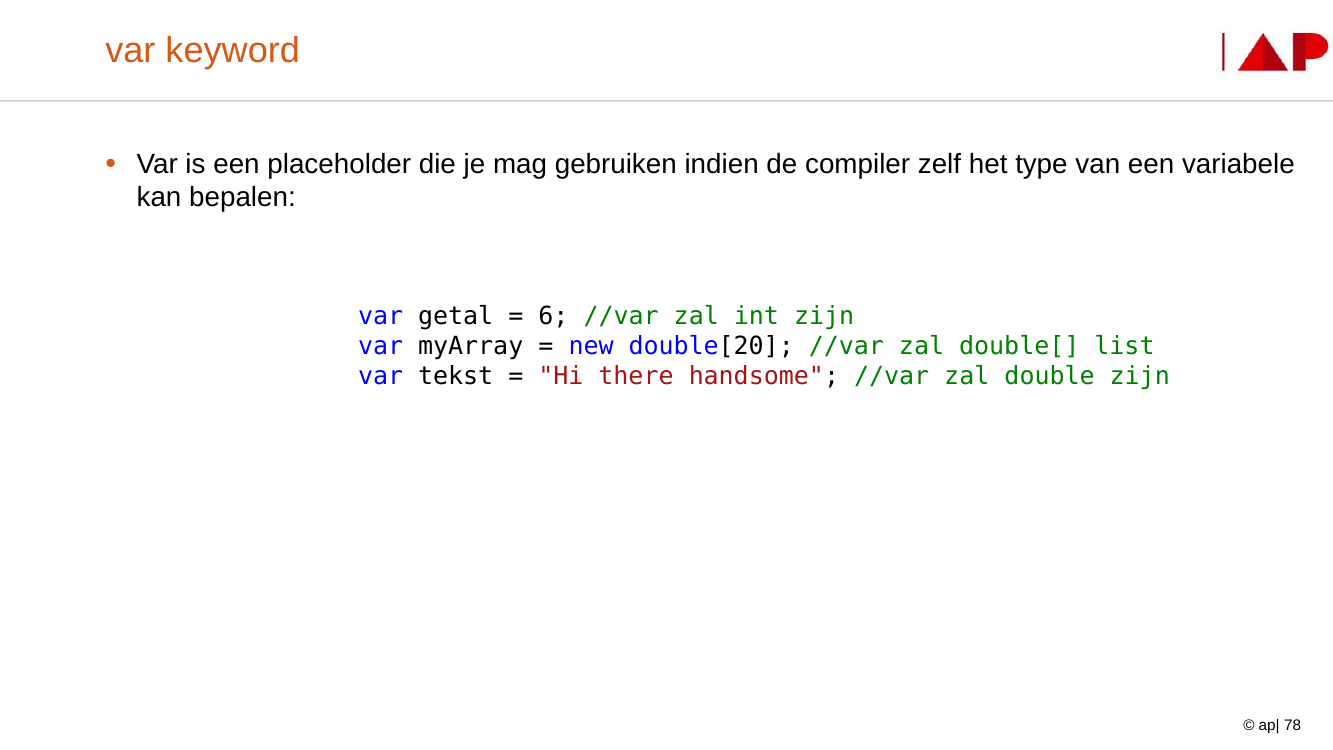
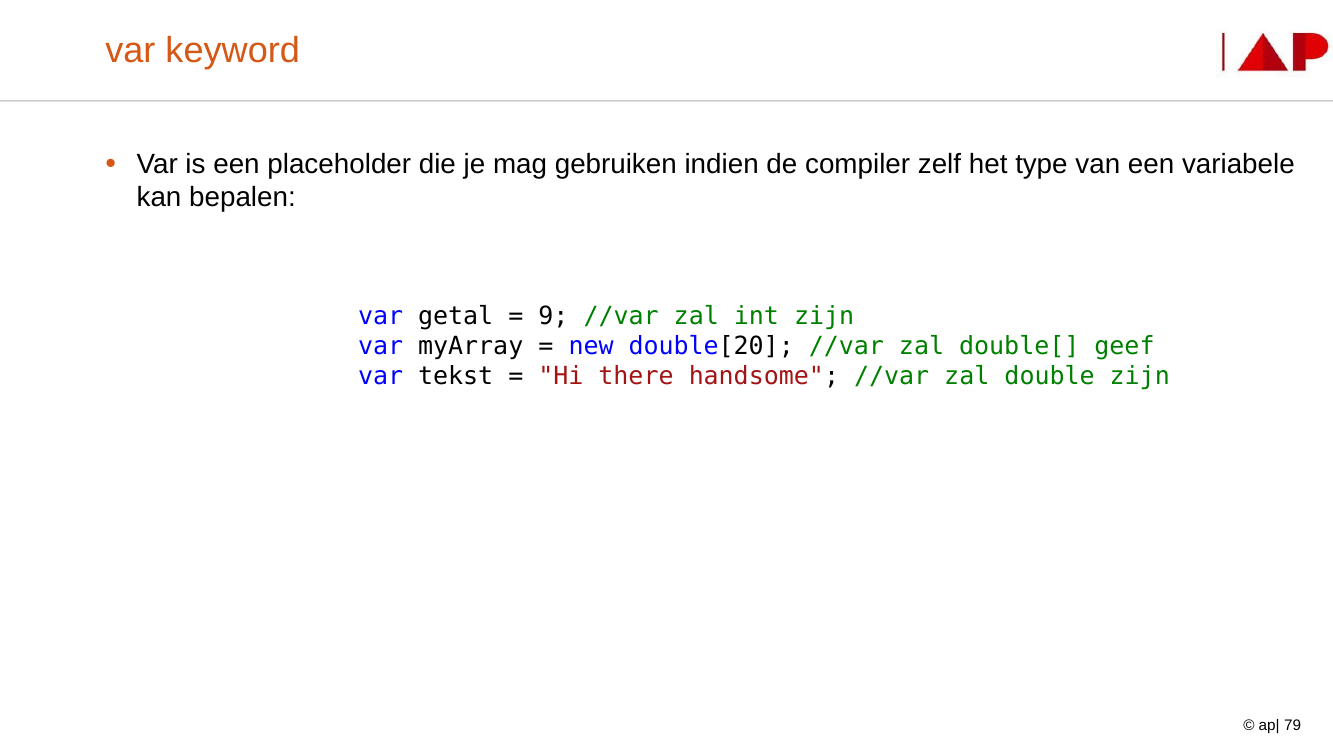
6: 6 -> 9
list: list -> geef
78: 78 -> 79
